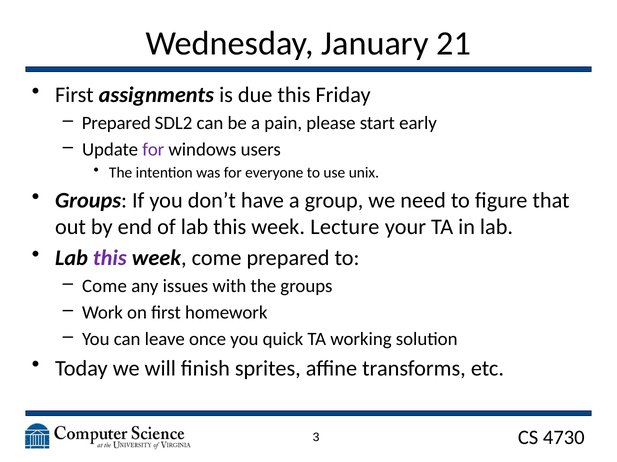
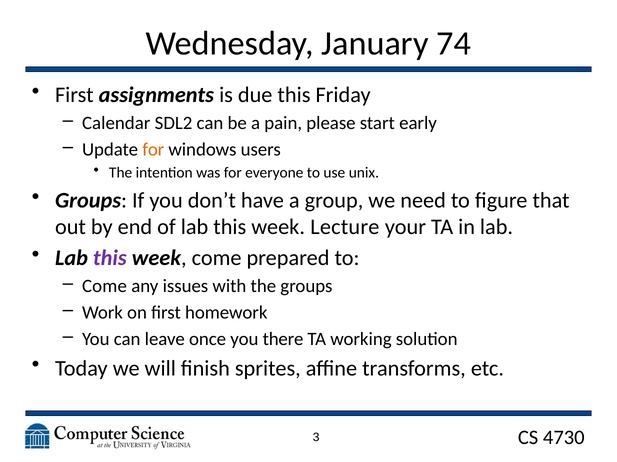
21: 21 -> 74
Prepared at (116, 123): Prepared -> Calendar
for at (153, 150) colour: purple -> orange
quick: quick -> there
